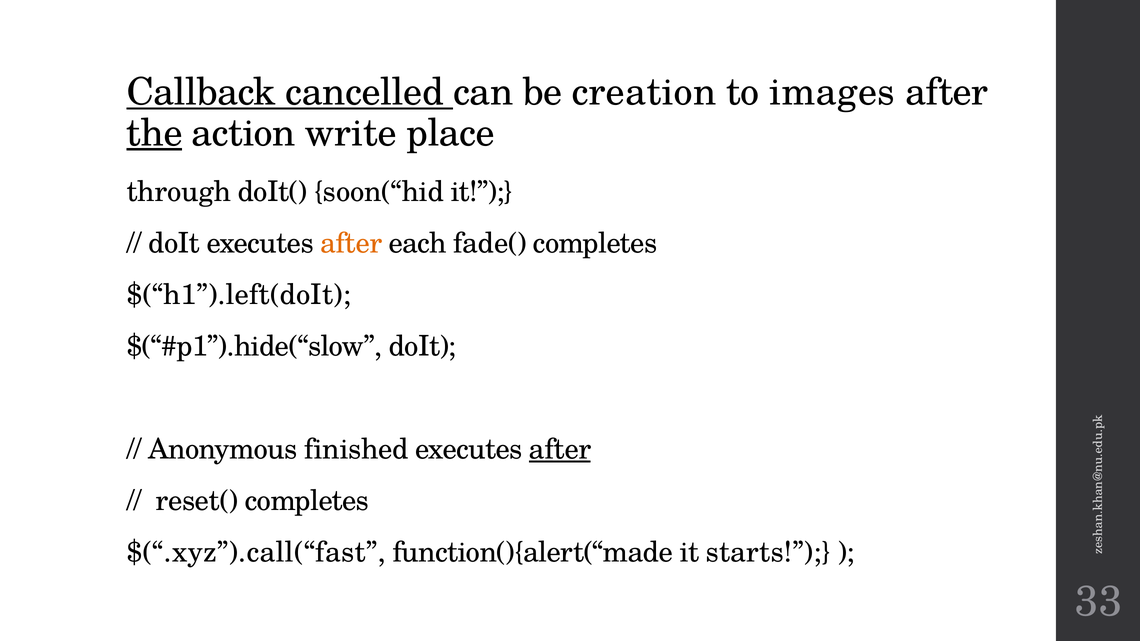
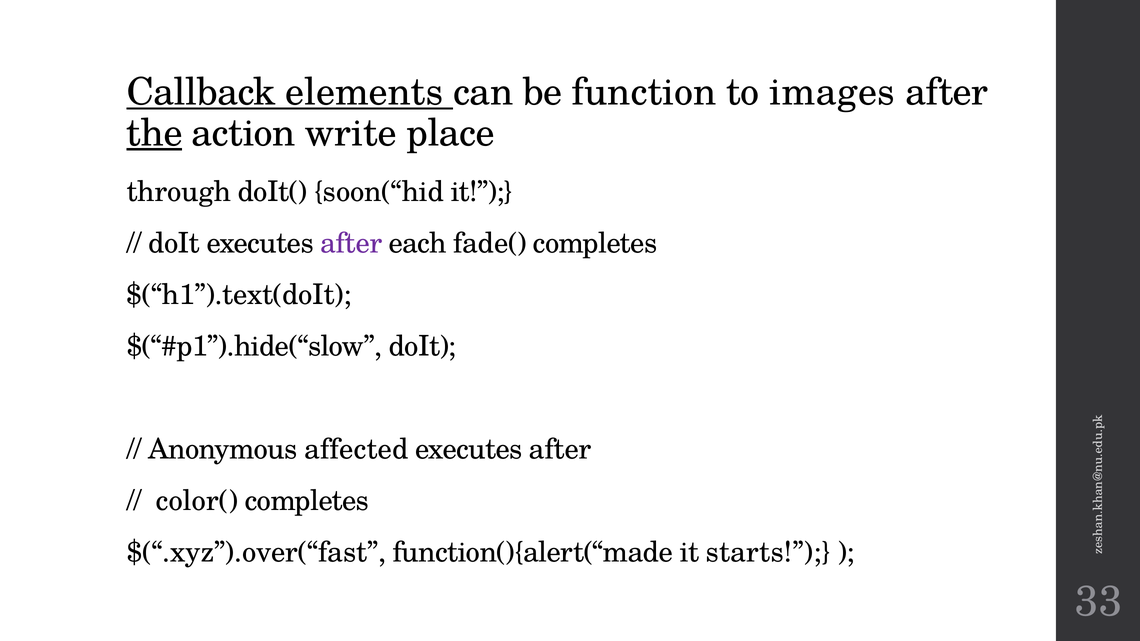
cancelled: cancelled -> elements
creation: creation -> function
after at (351, 243) colour: orange -> purple
$(“h1”).left(doIt: $(“h1”).left(doIt -> $(“h1”).text(doIt
finished: finished -> affected
after at (560, 449) underline: present -> none
reset(: reset( -> color(
$(“.xyz”).call(“fast: $(“.xyz”).call(“fast -> $(“.xyz”).over(“fast
